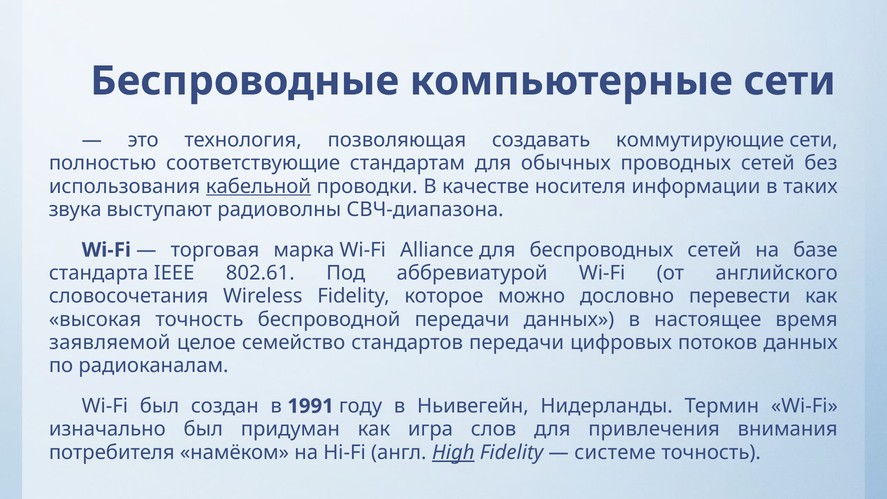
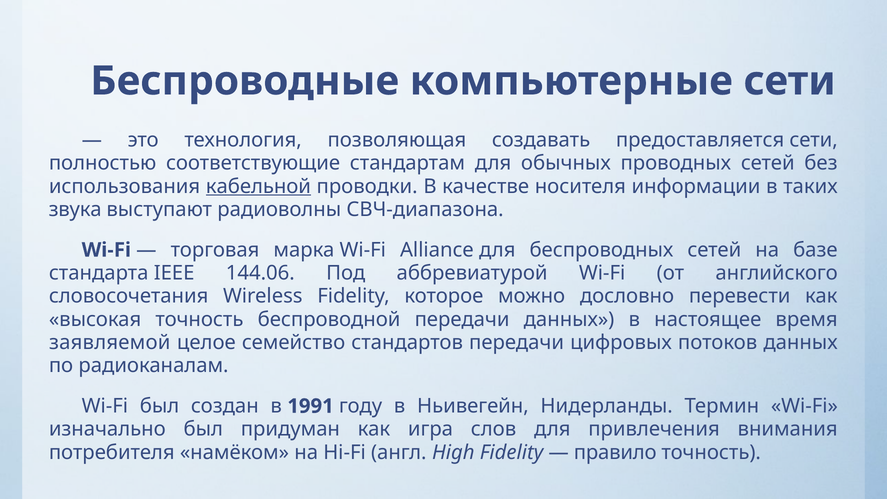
коммутирующие: коммутирующие -> предоставляется
802.61: 802.61 -> 144.06
High underline: present -> none
системе: системе -> правило
